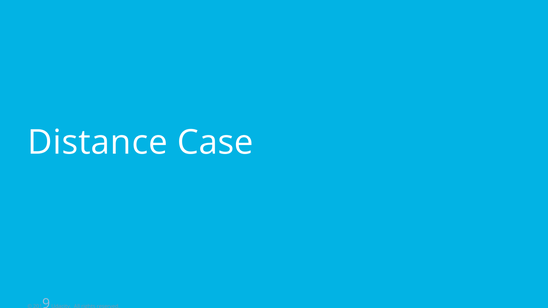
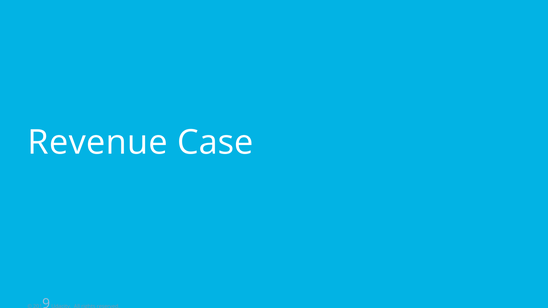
Distance: Distance -> Revenue
